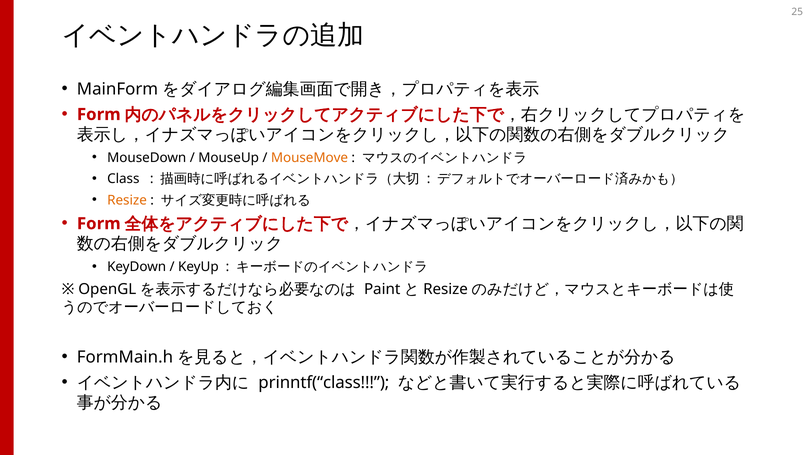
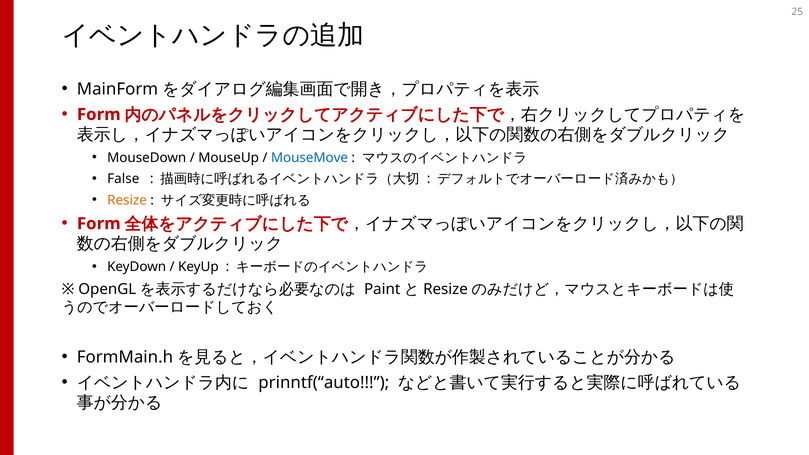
MouseMove colour: orange -> blue
Class: Class -> False
prinntf(“class: prinntf(“class -> prinntf(“auto
